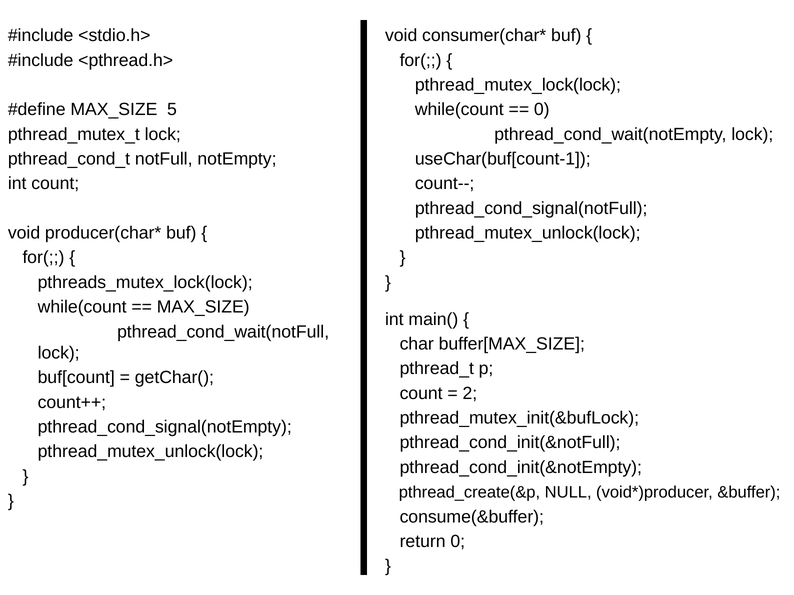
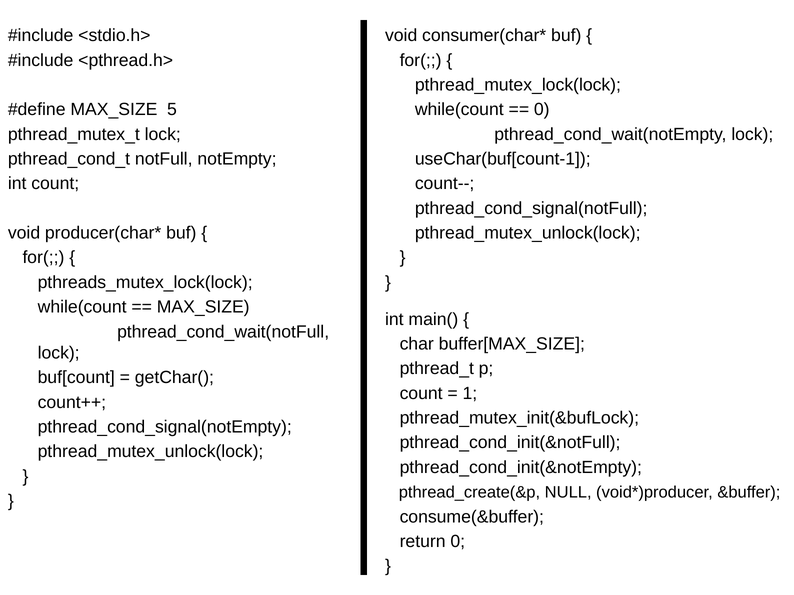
2: 2 -> 1
